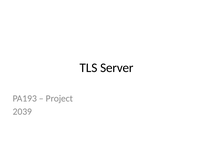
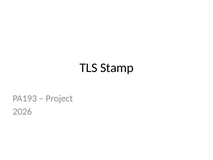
Server: Server -> Stamp
2039: 2039 -> 2026
